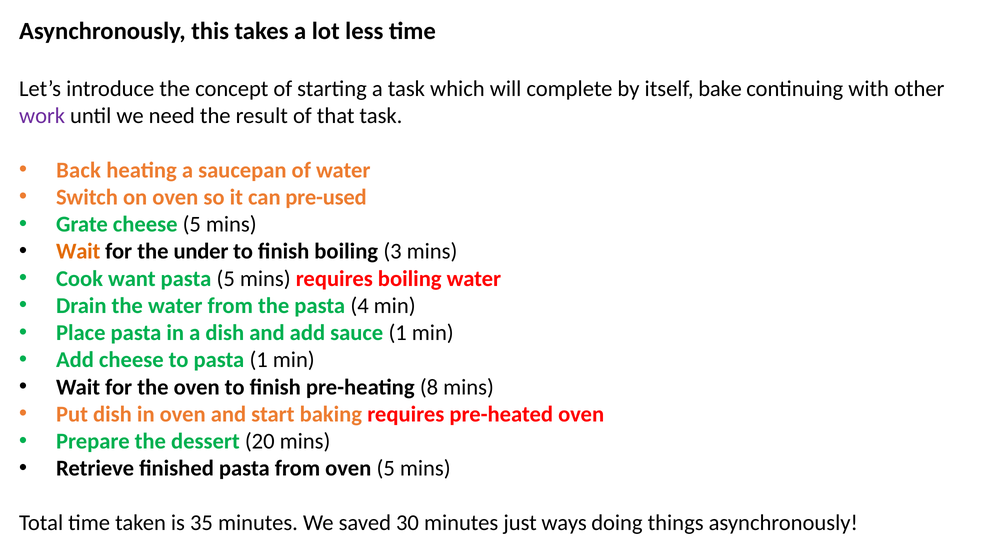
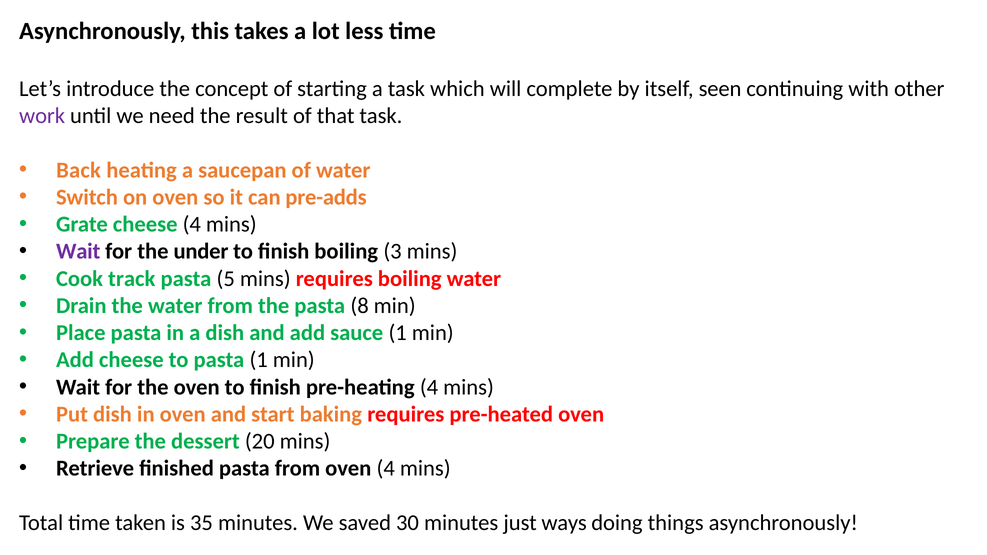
bake: bake -> seen
pre-used: pre-used -> pre-adds
cheese 5: 5 -> 4
Wait at (78, 252) colour: orange -> purple
want: want -> track
4: 4 -> 8
pre-heating 8: 8 -> 4
oven 5: 5 -> 4
